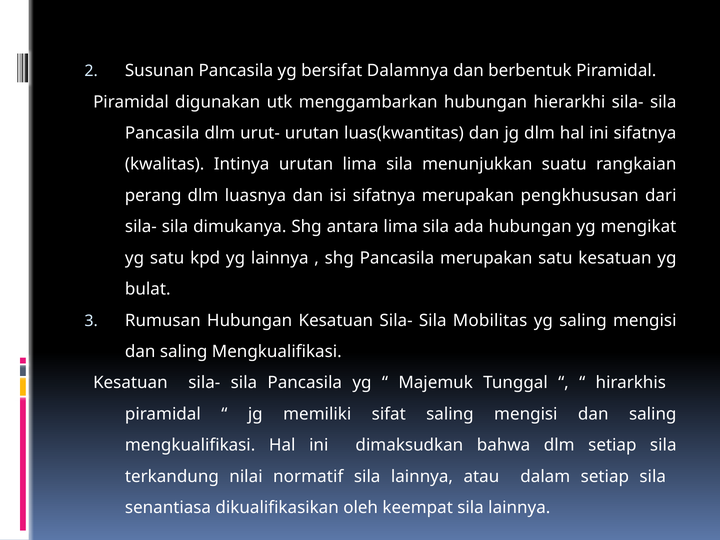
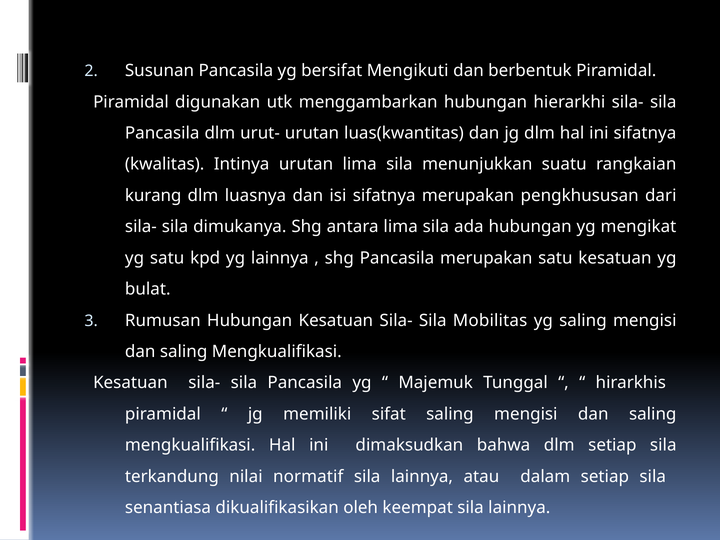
Dalamnya: Dalamnya -> Mengikuti
perang: perang -> kurang
